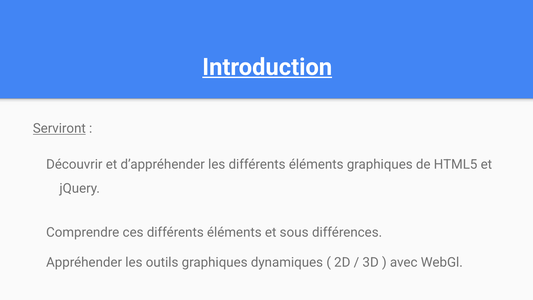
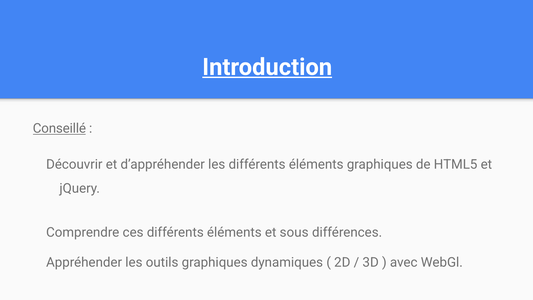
Serviront: Serviront -> Conseillé
